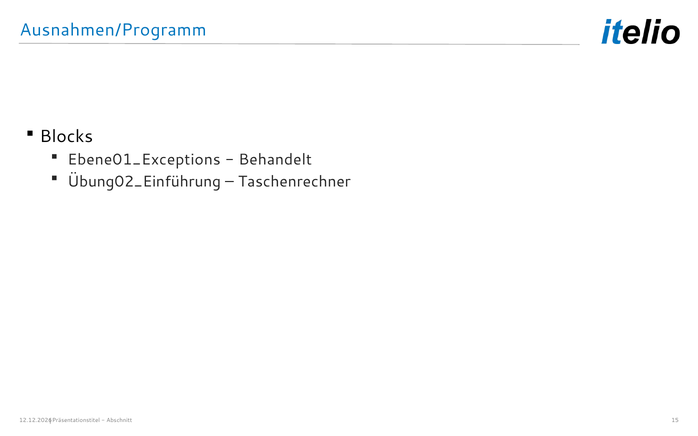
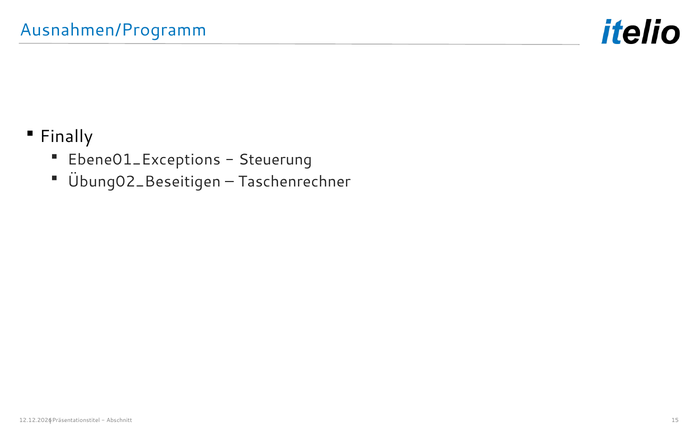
Blocks: Blocks -> Finally
Behandelt: Behandelt -> Steuerung
Übung02_Einführung: Übung02_Einführung -> Übung02_Beseitigen
